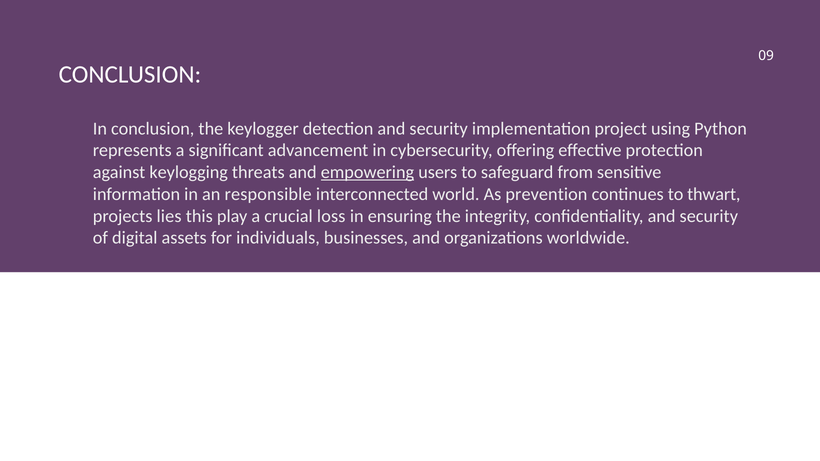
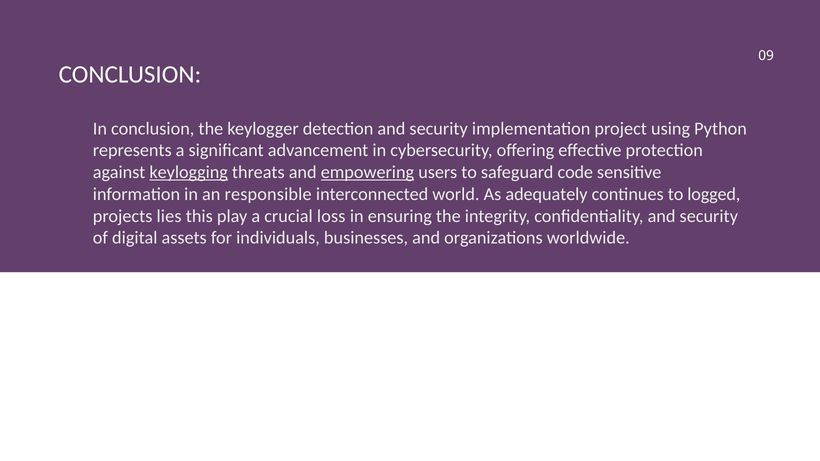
keylogging underline: none -> present
from: from -> code
prevention: prevention -> adequately
thwart: thwart -> logged
